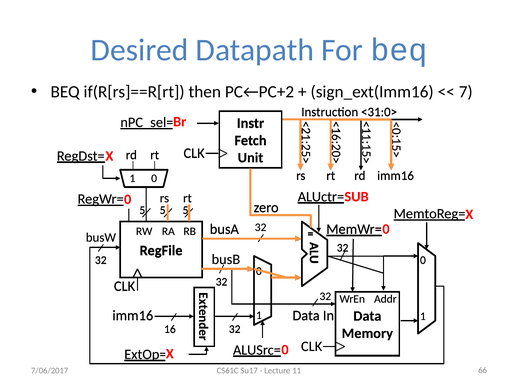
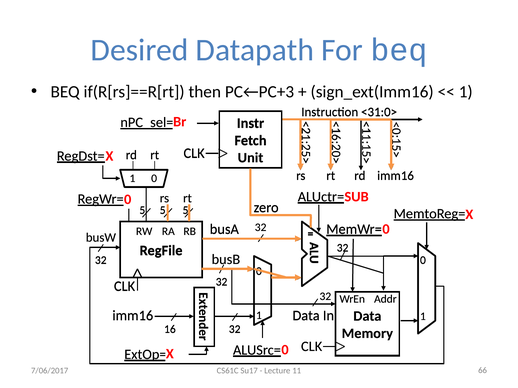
PC←PC+2: PC←PC+2 -> PC←PC+3
7 at (466, 92): 7 -> 1
